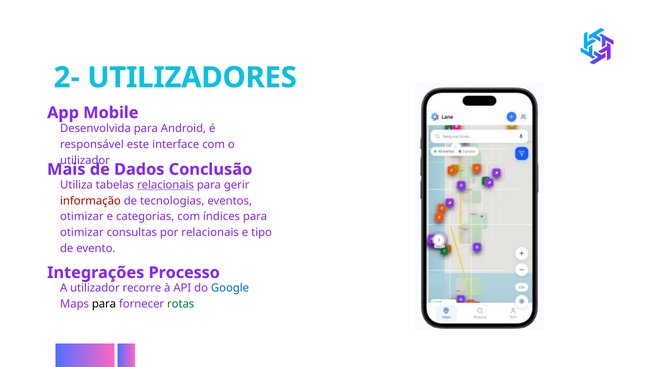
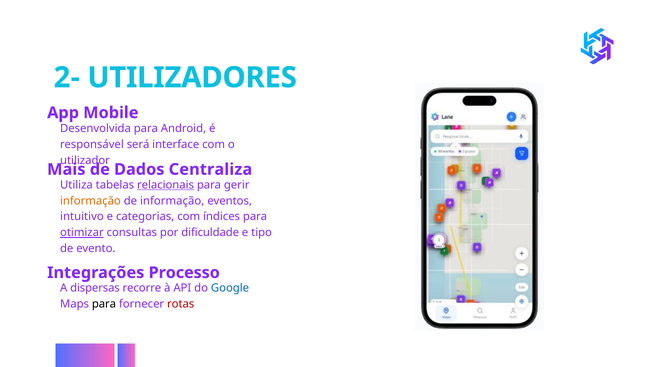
este: este -> será
Conclusão: Conclusão -> Centraliza
informação at (90, 201) colour: red -> orange
de tecnologias: tecnologias -> informação
otimizar at (82, 217): otimizar -> intuitivo
otimizar at (82, 232) underline: none -> present
por relacionais: relacionais -> dificuldade
A utilizador: utilizador -> dispersas
rotas colour: green -> red
